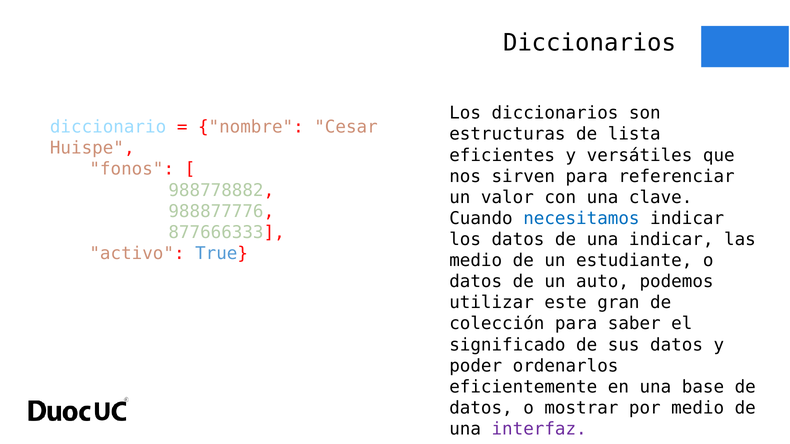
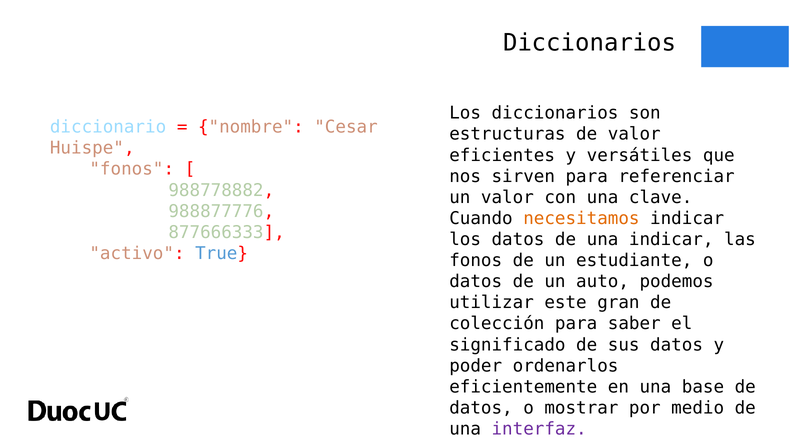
de lista: lista -> valor
necesitamos colour: blue -> orange
medio at (476, 261): medio -> fonos
